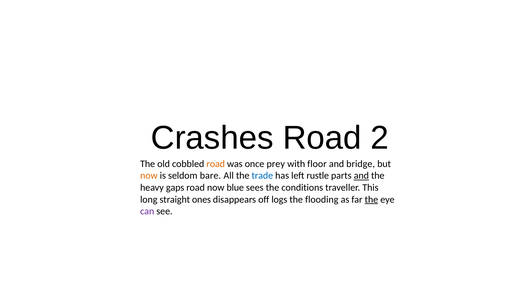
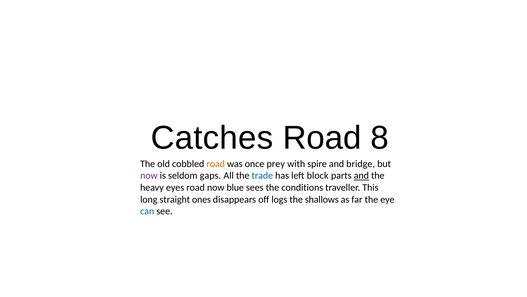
Crashes: Crashes -> Catches
2: 2 -> 8
floor: floor -> spire
now at (149, 175) colour: orange -> purple
bare: bare -> gaps
rustle: rustle -> block
gaps: gaps -> eyes
flooding: flooding -> shallows
the at (371, 199) underline: present -> none
can colour: purple -> blue
